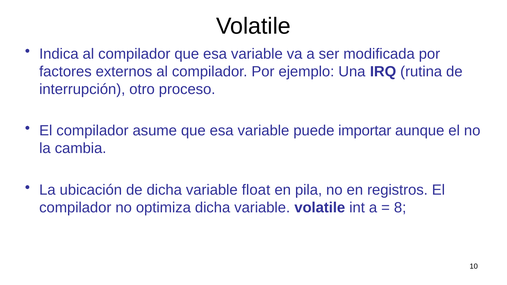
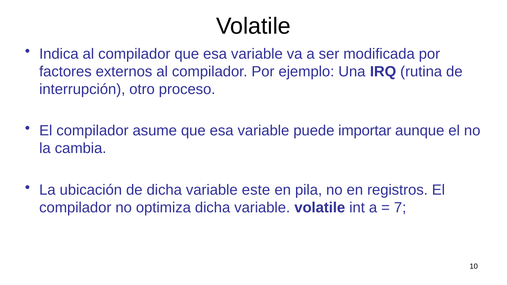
float: float -> este
8: 8 -> 7
